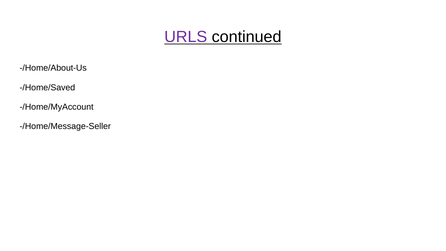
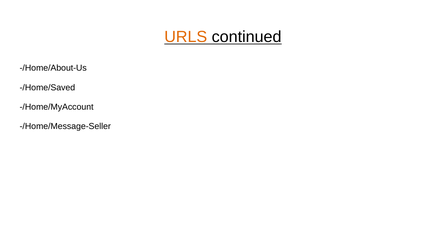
URLS colour: purple -> orange
